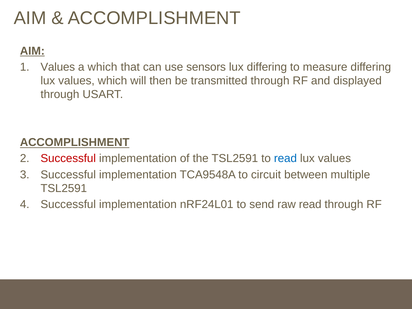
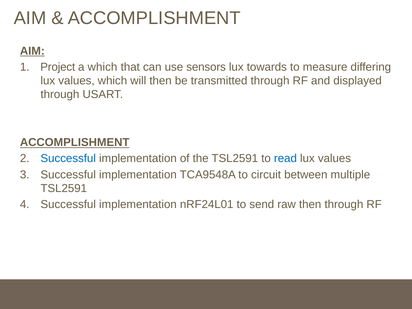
Values at (58, 67): Values -> Project
lux differing: differing -> towards
Successful at (68, 159) colour: red -> blue
raw read: read -> then
